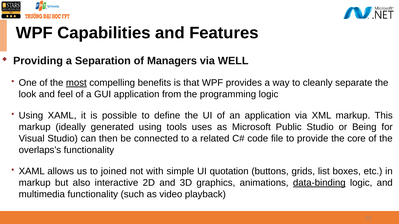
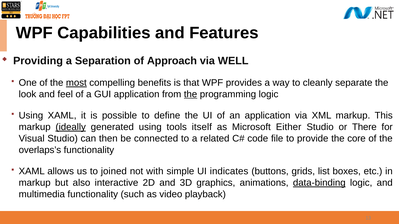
Managers: Managers -> Approach
the at (191, 94) underline: none -> present
ideally underline: none -> present
uses: uses -> itself
Public: Public -> Either
Being: Being -> There
quotation: quotation -> indicates
